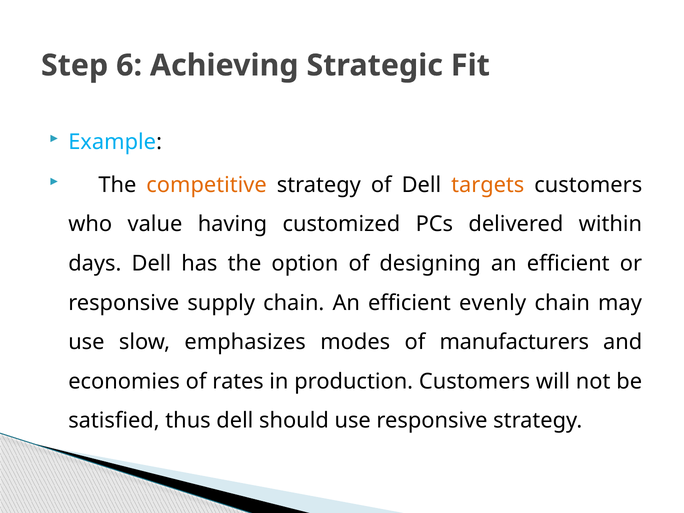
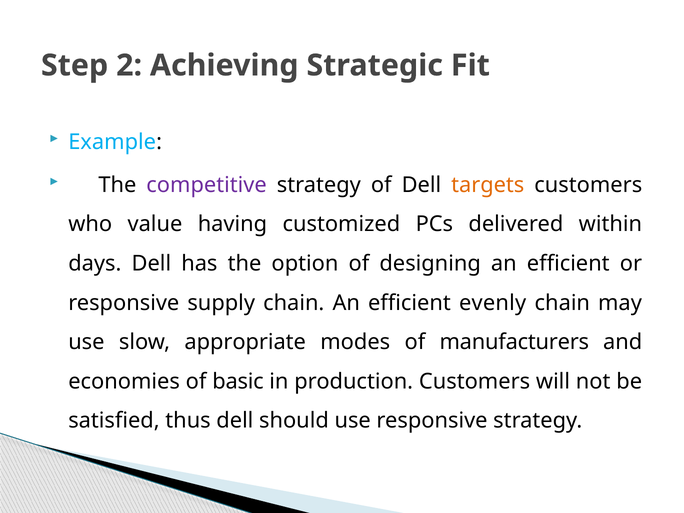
6: 6 -> 2
competitive colour: orange -> purple
emphasizes: emphasizes -> appropriate
rates: rates -> basic
